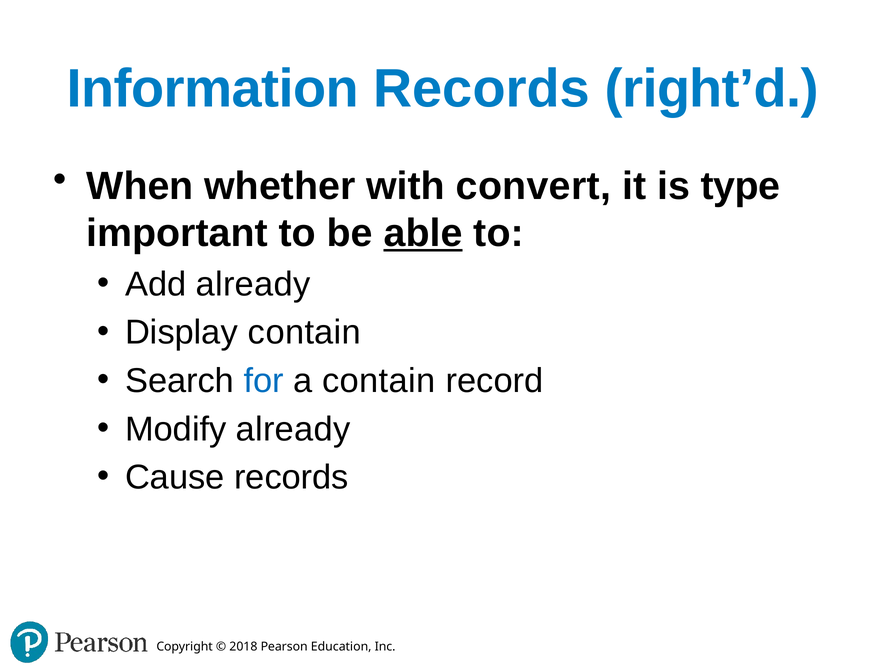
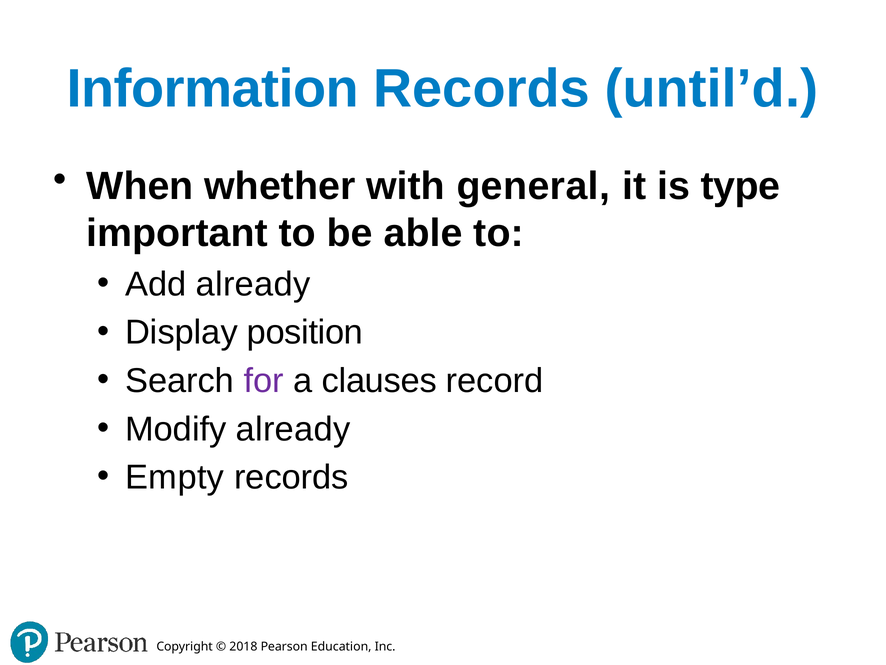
right’d: right’d -> until’d
convert: convert -> general
able underline: present -> none
Display contain: contain -> position
for colour: blue -> purple
a contain: contain -> clauses
Cause: Cause -> Empty
